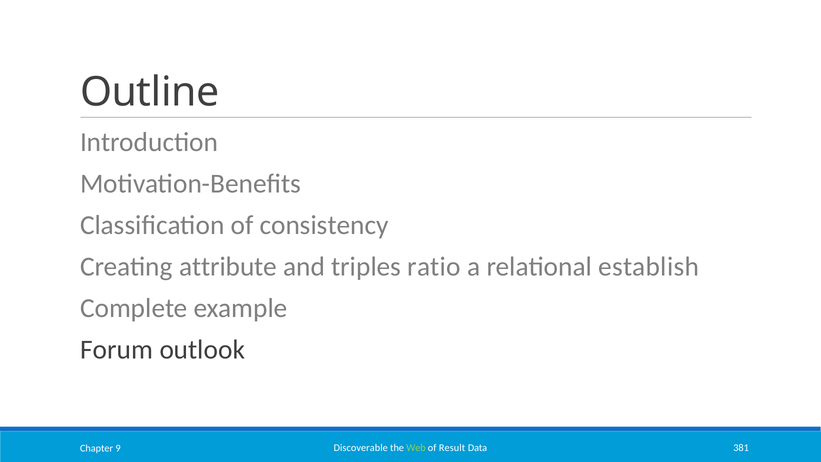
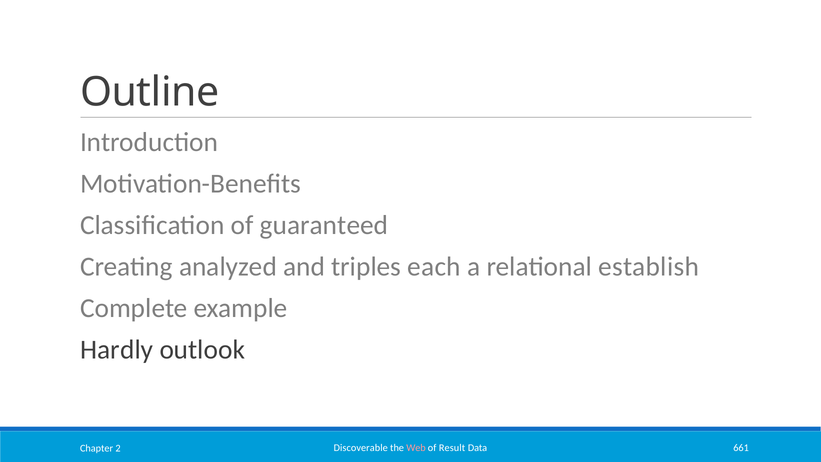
consistency: consistency -> guaranteed
attribute: attribute -> analyzed
ratio: ratio -> each
Forum: Forum -> Hardly
Web colour: light green -> pink
381: 381 -> 661
9: 9 -> 2
